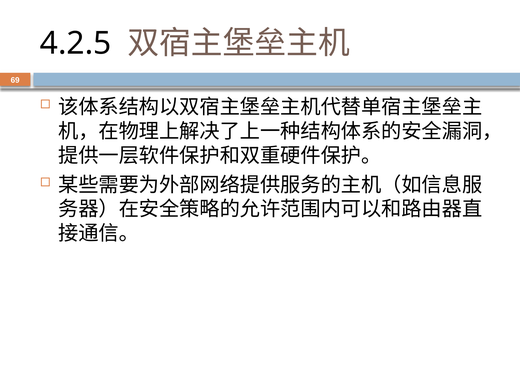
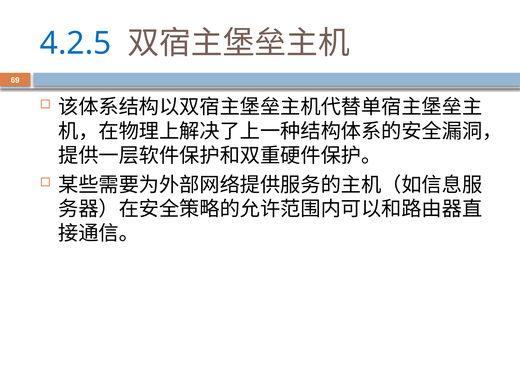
4.2.5 colour: black -> blue
